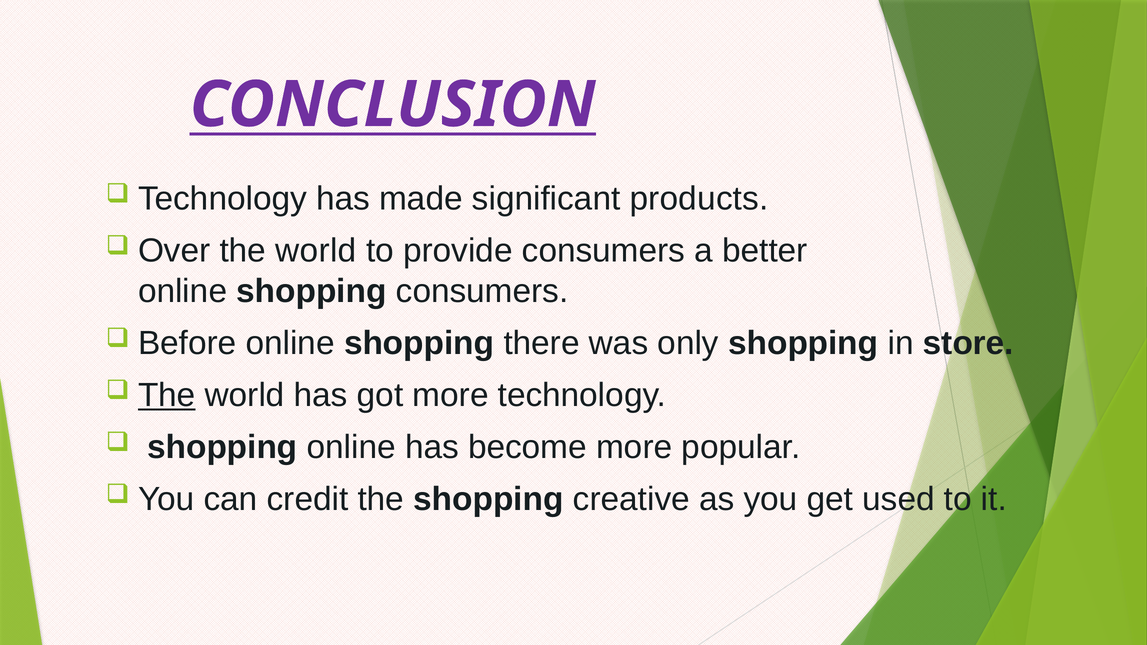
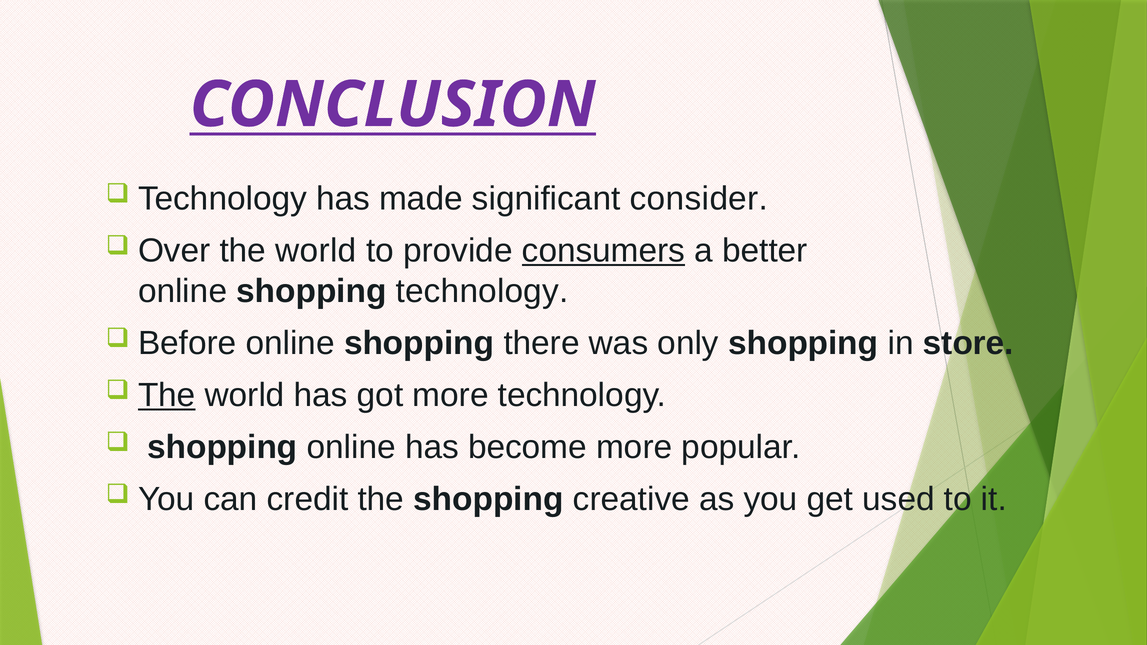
products: products -> consider
consumers at (603, 251) underline: none -> present
shopping consumers: consumers -> technology
